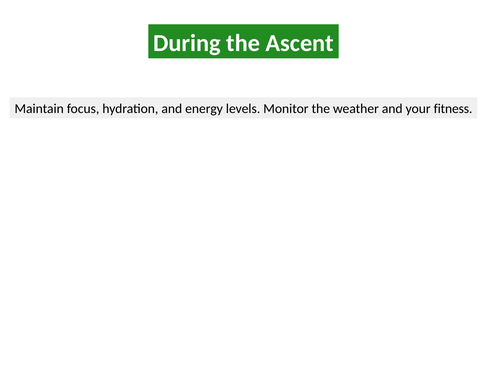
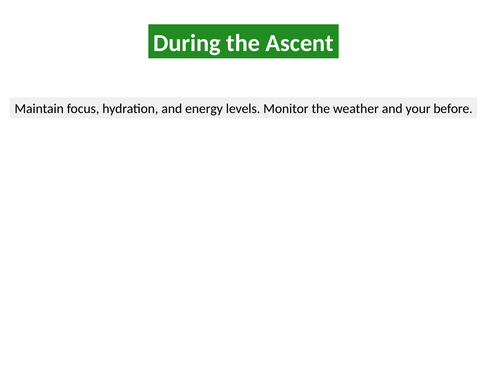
fitness: fitness -> before
